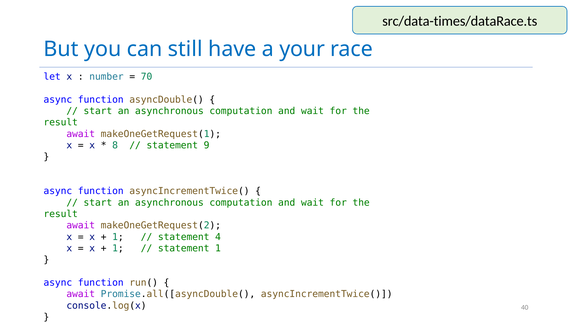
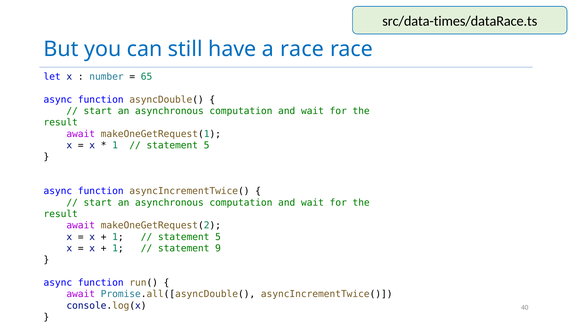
a your: your -> race
70: 70 -> 65
8 at (115, 145): 8 -> 1
9 at (207, 145): 9 -> 5
4 at (218, 237): 4 -> 5
statement 1: 1 -> 9
